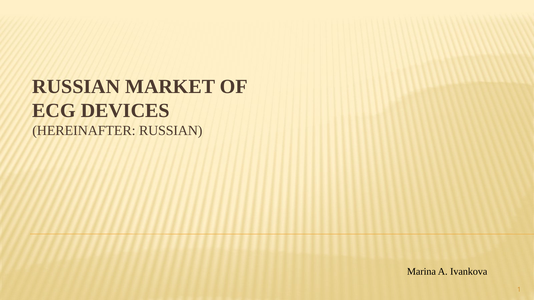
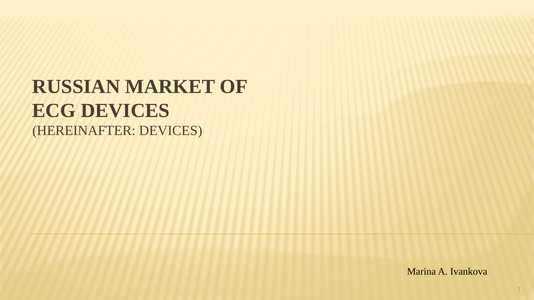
HEREINAFTER RUSSIAN: RUSSIAN -> DEVICES
